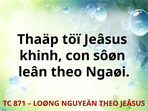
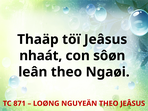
khinh: khinh -> nhaát
